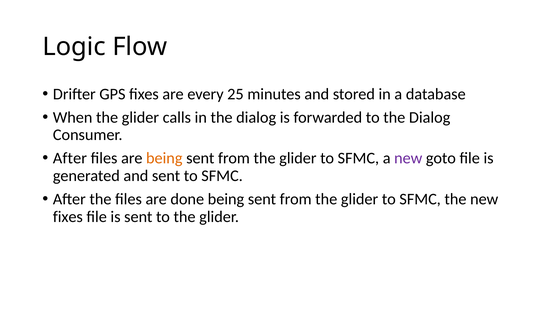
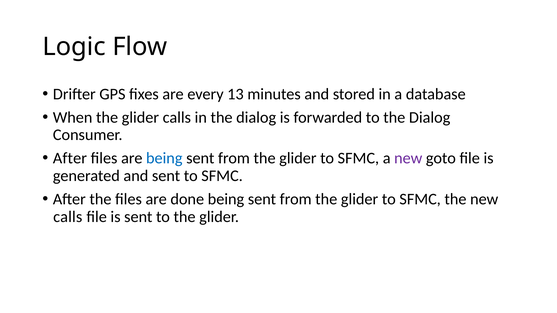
25: 25 -> 13
being at (164, 158) colour: orange -> blue
fixes at (68, 217): fixes -> calls
